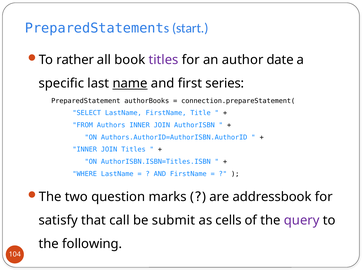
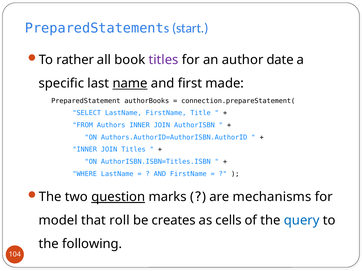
series: series -> made
question underline: none -> present
addressbook: addressbook -> mechanisms
satisfy: satisfy -> model
call: call -> roll
submit: submit -> creates
query colour: purple -> blue
